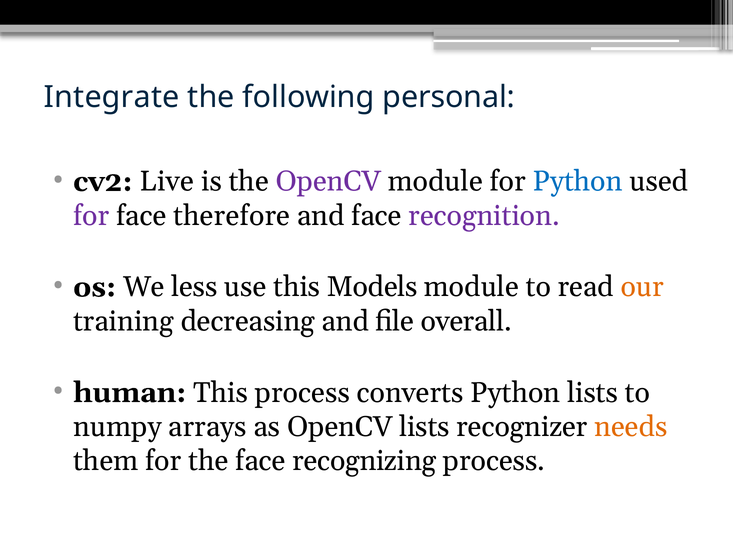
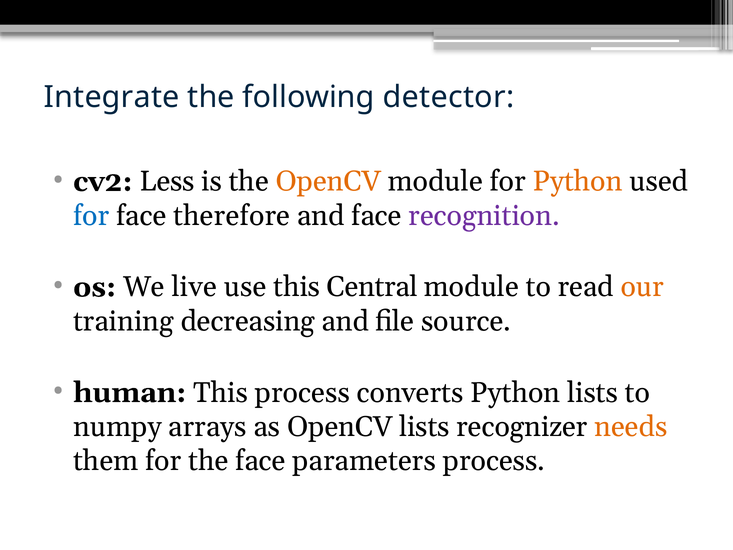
personal: personal -> detector
Live: Live -> Less
OpenCV at (328, 181) colour: purple -> orange
Python at (578, 181) colour: blue -> orange
for at (91, 216) colour: purple -> blue
less: less -> live
Models: Models -> Central
overall: overall -> source
recognizing: recognizing -> parameters
